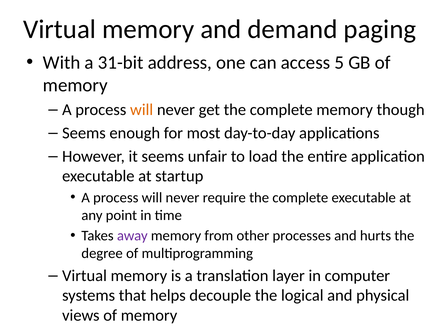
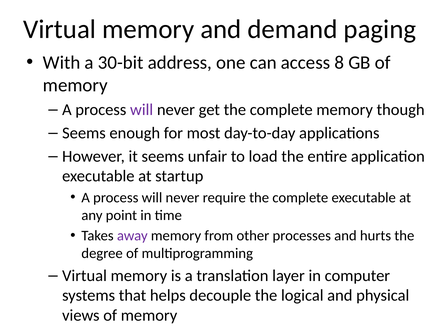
31-bit: 31-bit -> 30-bit
5: 5 -> 8
will at (142, 110) colour: orange -> purple
